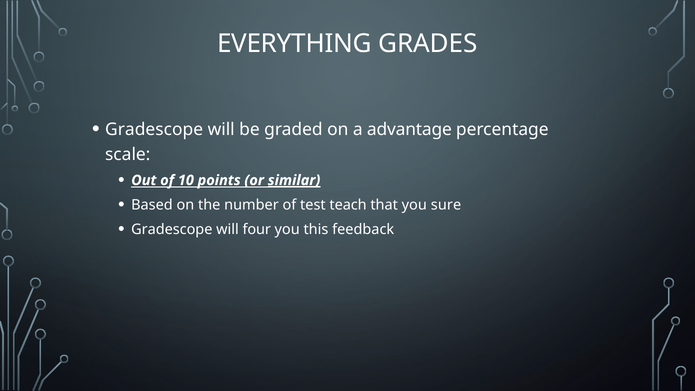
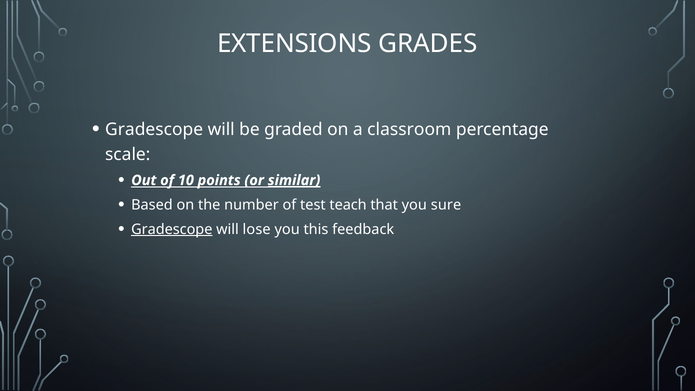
EVERYTHING: EVERYTHING -> EXTENSIONS
advantage: advantage -> classroom
Gradescope at (172, 229) underline: none -> present
four: four -> lose
